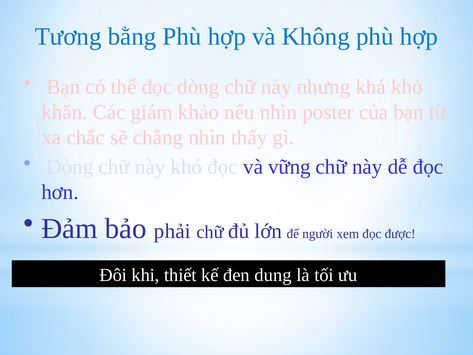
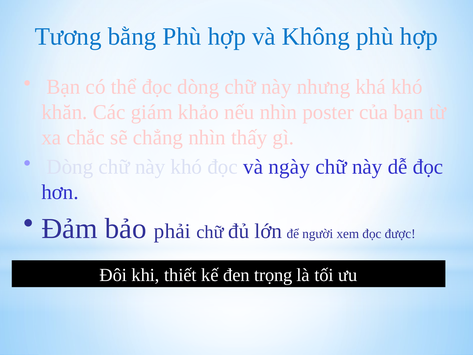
vững: vững -> ngày
dung: dung -> trọng
